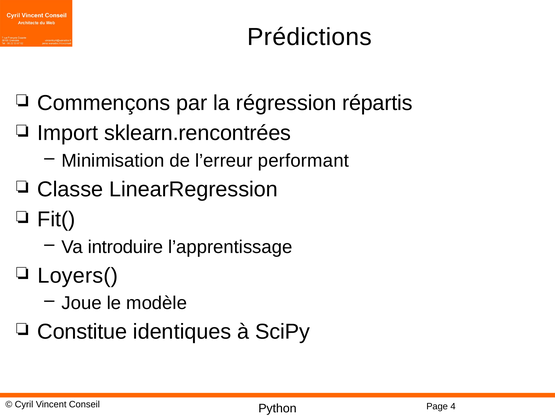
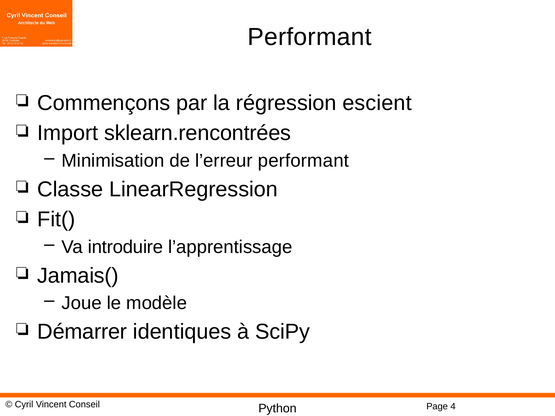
Prédictions at (310, 37): Prédictions -> Performant
répartis: répartis -> escient
Loyers(: Loyers( -> Jamais(
Constitue: Constitue -> Démarrer
